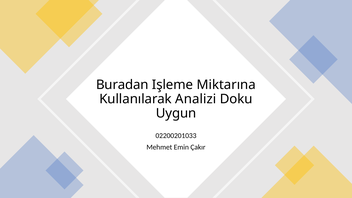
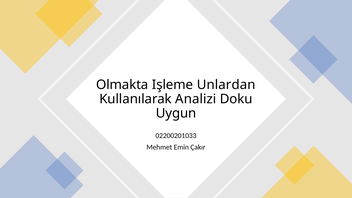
Buradan: Buradan -> Olmakta
Miktarına: Miktarına -> Unlardan
